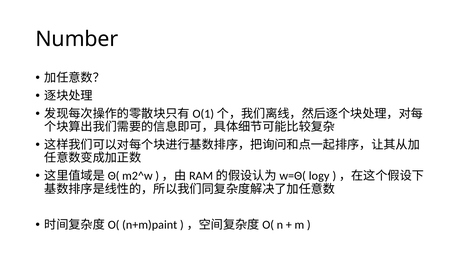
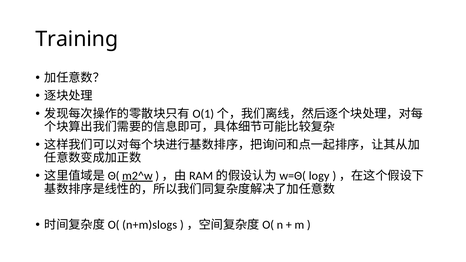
Number: Number -> Training
m2^w underline: none -> present
n+m)paint: n+m)paint -> n+m)slogs
